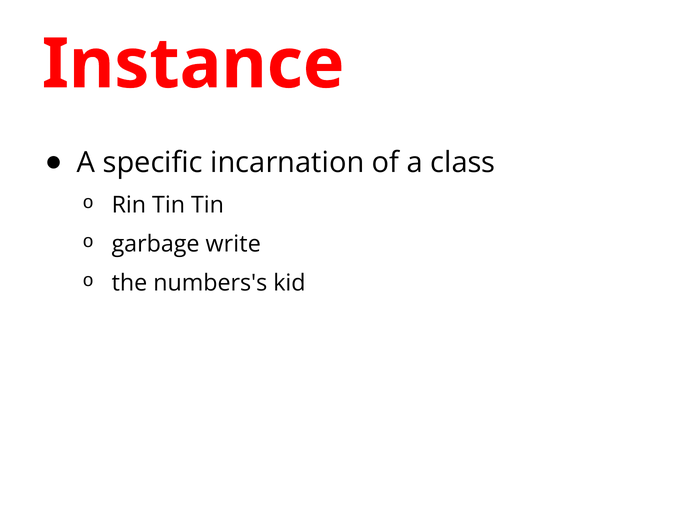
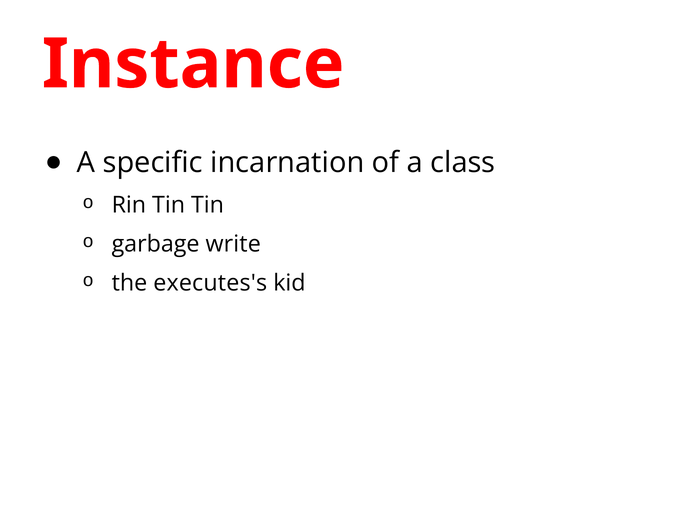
numbers's: numbers's -> executes's
